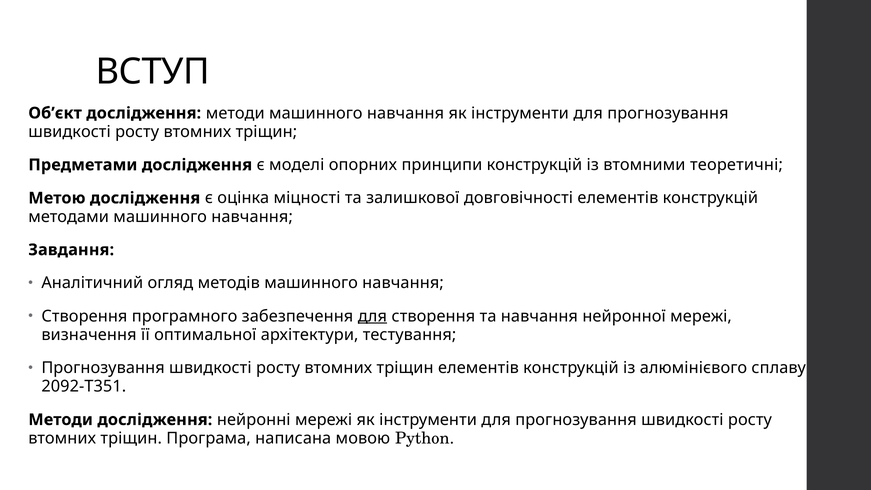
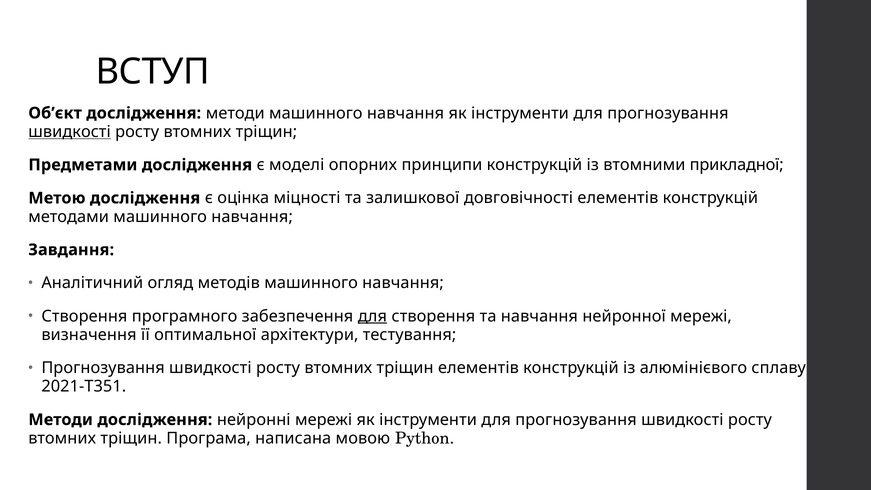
швидкості at (70, 132) underline: none -> present
теоретичні: теоретичні -> прикладної
2092-T351: 2092-T351 -> 2021-T351
